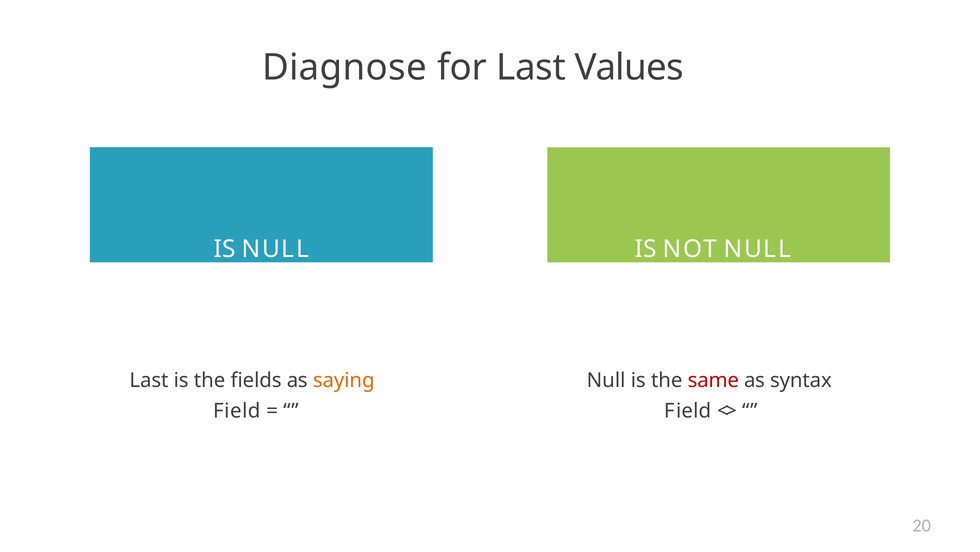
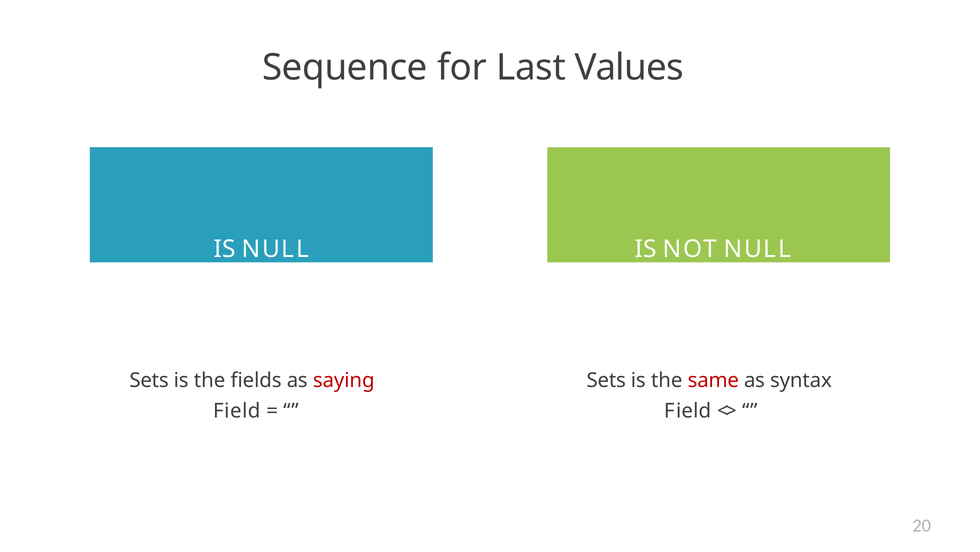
Diagnose: Diagnose -> Sequence
Last at (149, 380): Last -> Sets
saying colour: orange -> red
Null at (606, 380): Null -> Sets
